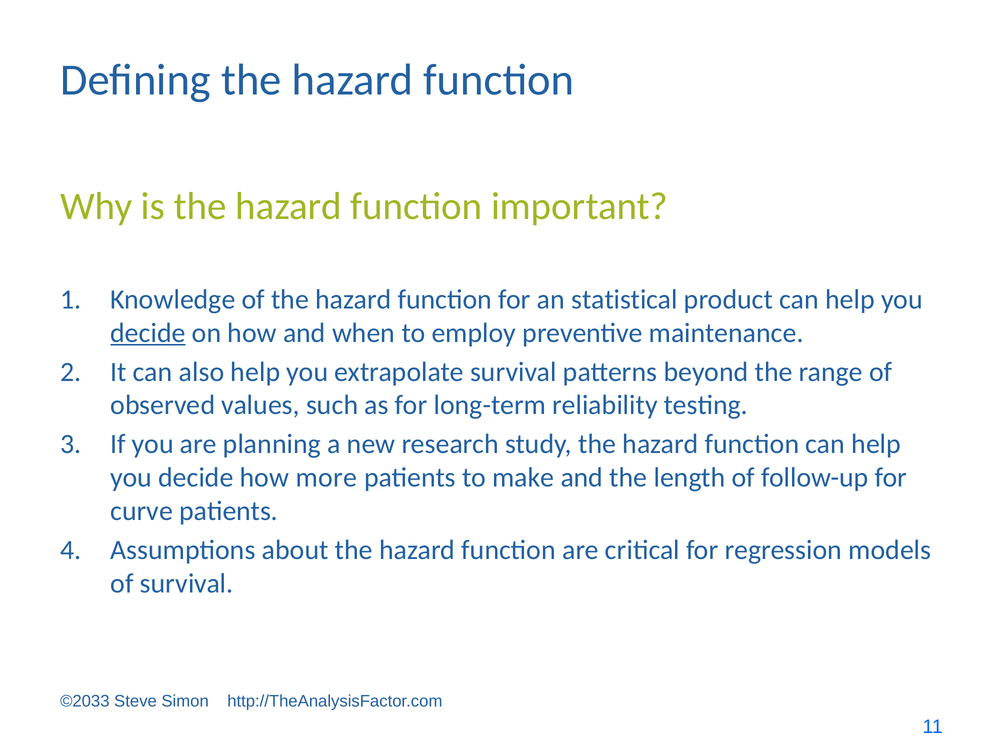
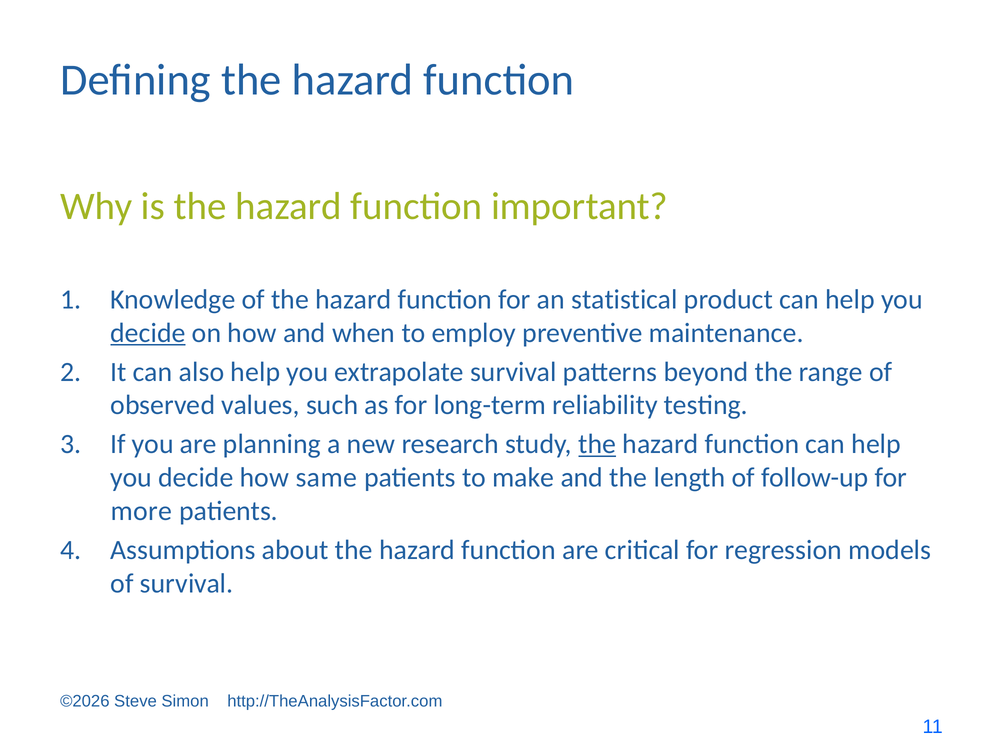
the at (597, 444) underline: none -> present
more: more -> same
curve: curve -> more
©2033: ©2033 -> ©2026
